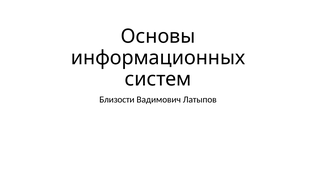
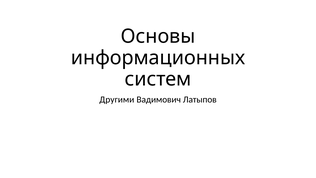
Близости: Близости -> Другими
